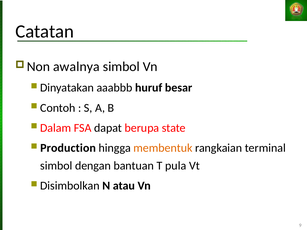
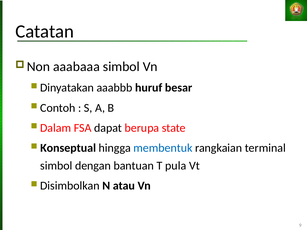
awalnya: awalnya -> aaabaaa
Production: Production -> Konseptual
membentuk colour: orange -> blue
